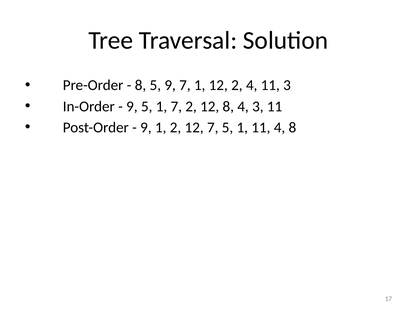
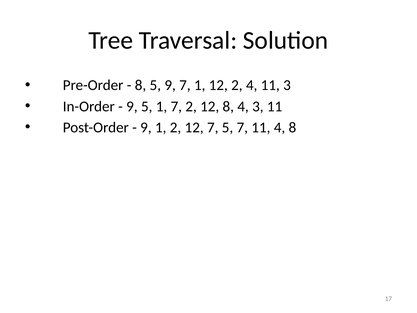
7 5 1: 1 -> 7
